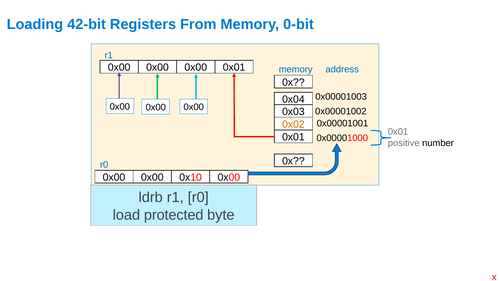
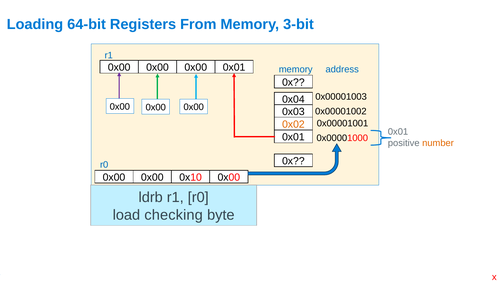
42-bit: 42-bit -> 64-bit
0-bit: 0-bit -> 3-bit
number colour: black -> orange
protected: protected -> checking
